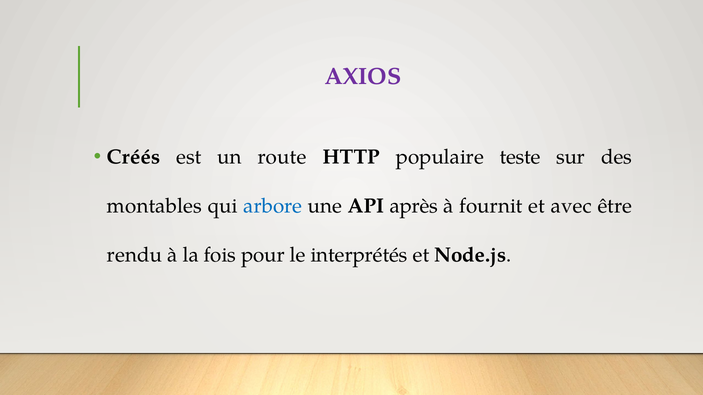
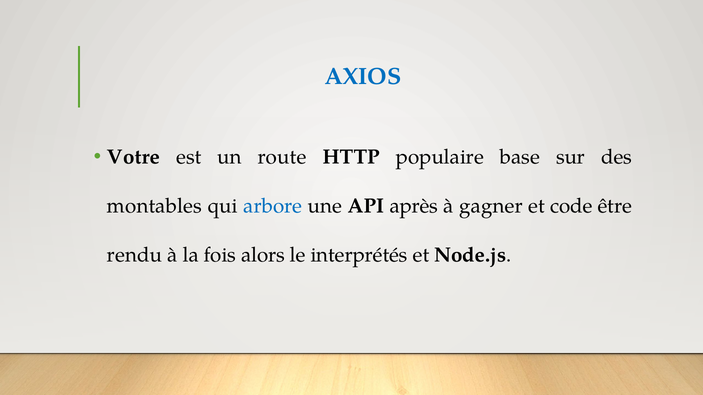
AXIOS colour: purple -> blue
Créés: Créés -> Votre
teste: teste -> base
fournit: fournit -> gagner
avec: avec -> code
pour: pour -> alors
